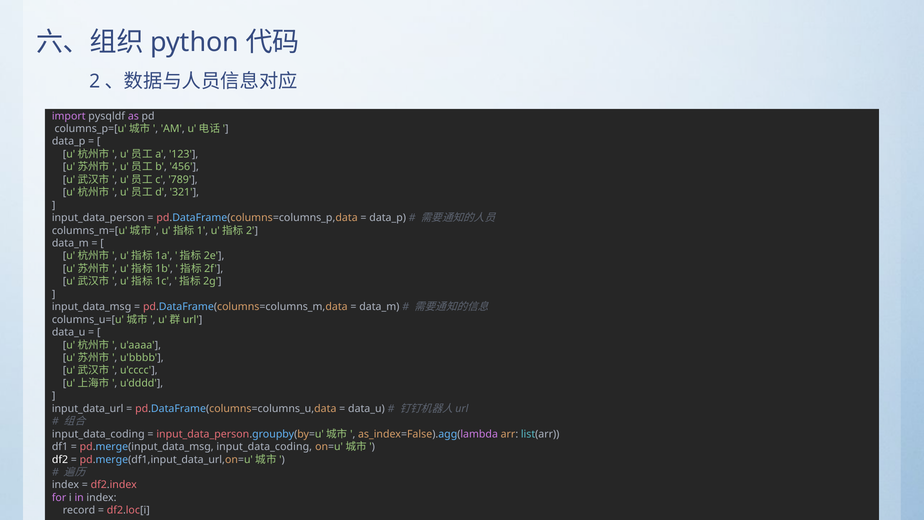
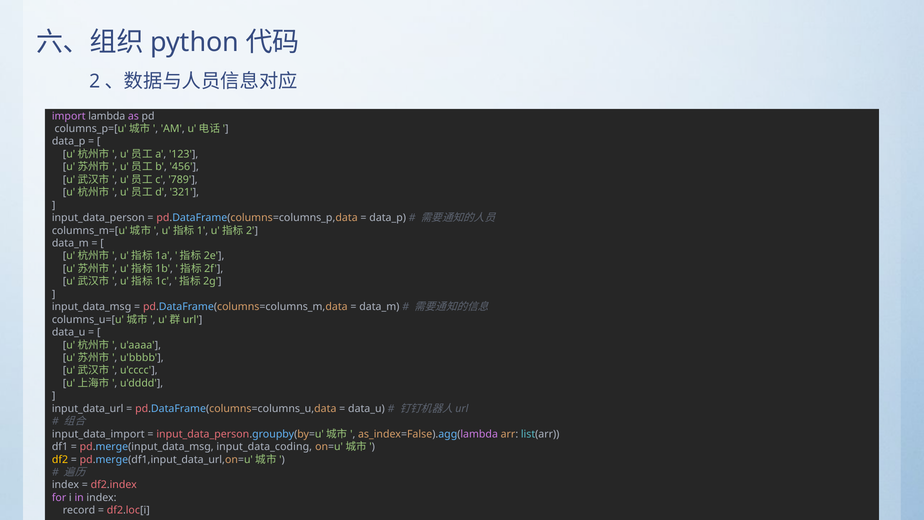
pysqldf: pysqldf -> lambda
input_data_coding at (98, 434): input_data_coding -> input_data_import
df2 colour: white -> yellow
